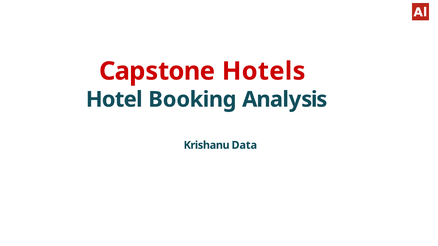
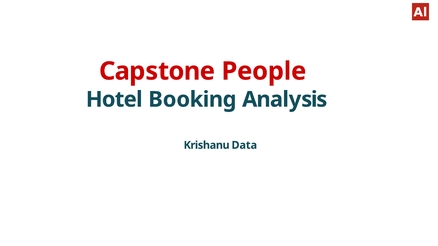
Hotels: Hotels -> People
